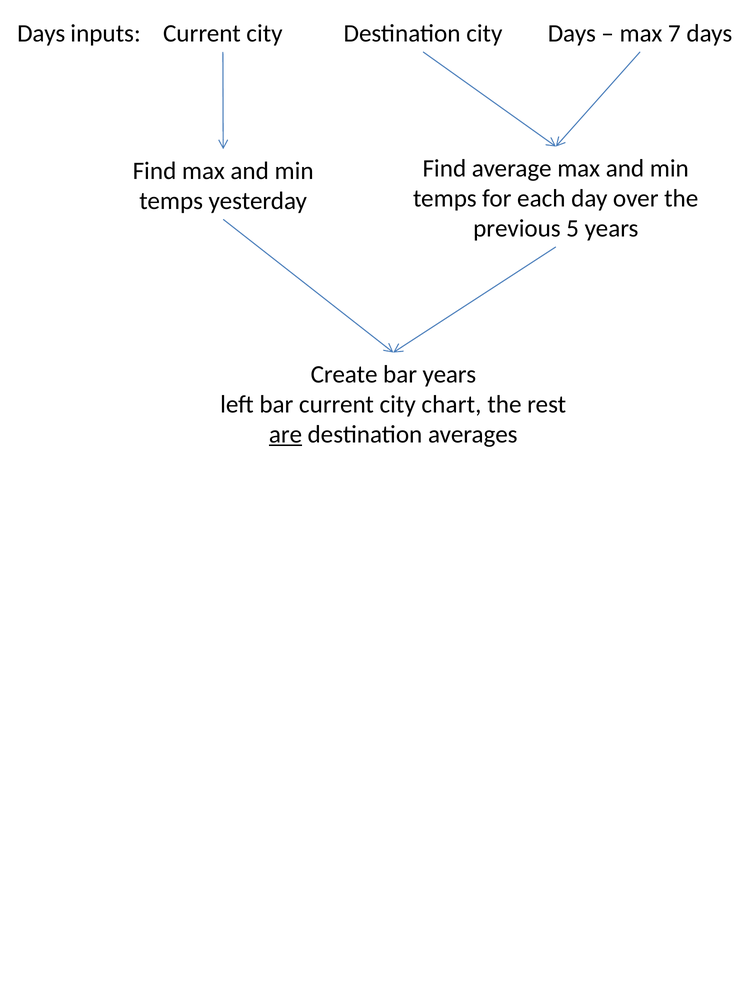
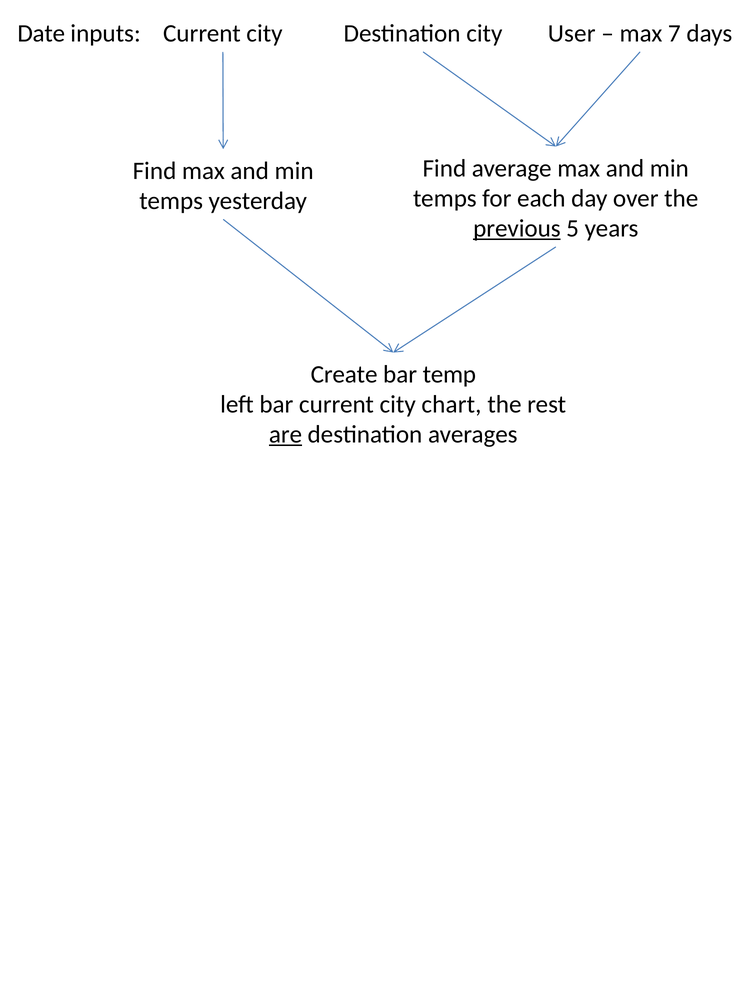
Days at (41, 34): Days -> Date
city Days: Days -> User
previous underline: none -> present
bar years: years -> temp
